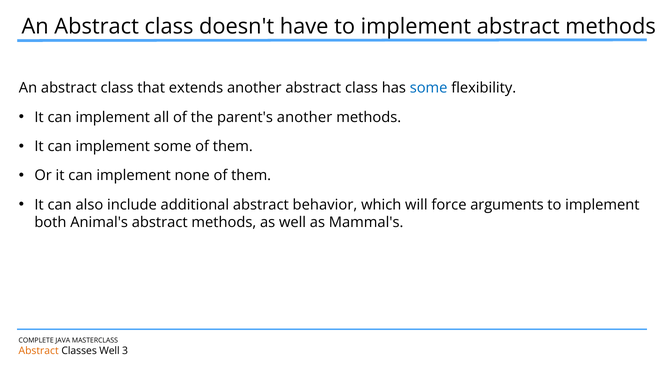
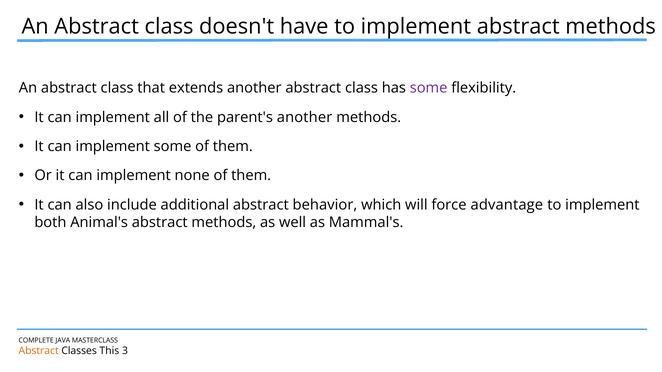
some at (429, 88) colour: blue -> purple
arguments: arguments -> advantage
Classes Well: Well -> This
